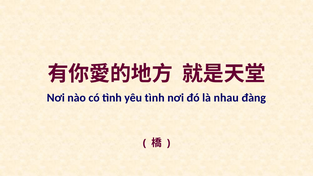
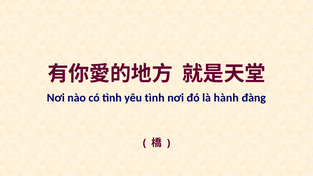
nhau: nhau -> hành
